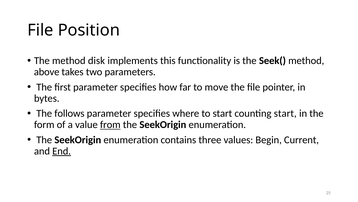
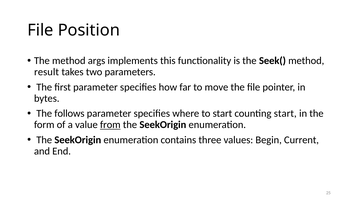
disk: disk -> args
above: above -> result
End underline: present -> none
